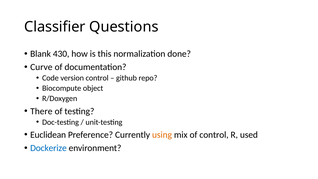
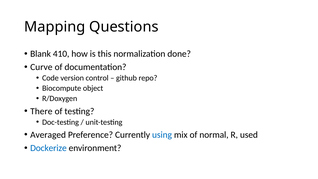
Classifier: Classifier -> Mapping
430: 430 -> 410
Euclidean: Euclidean -> Averaged
using colour: orange -> blue
of control: control -> normal
